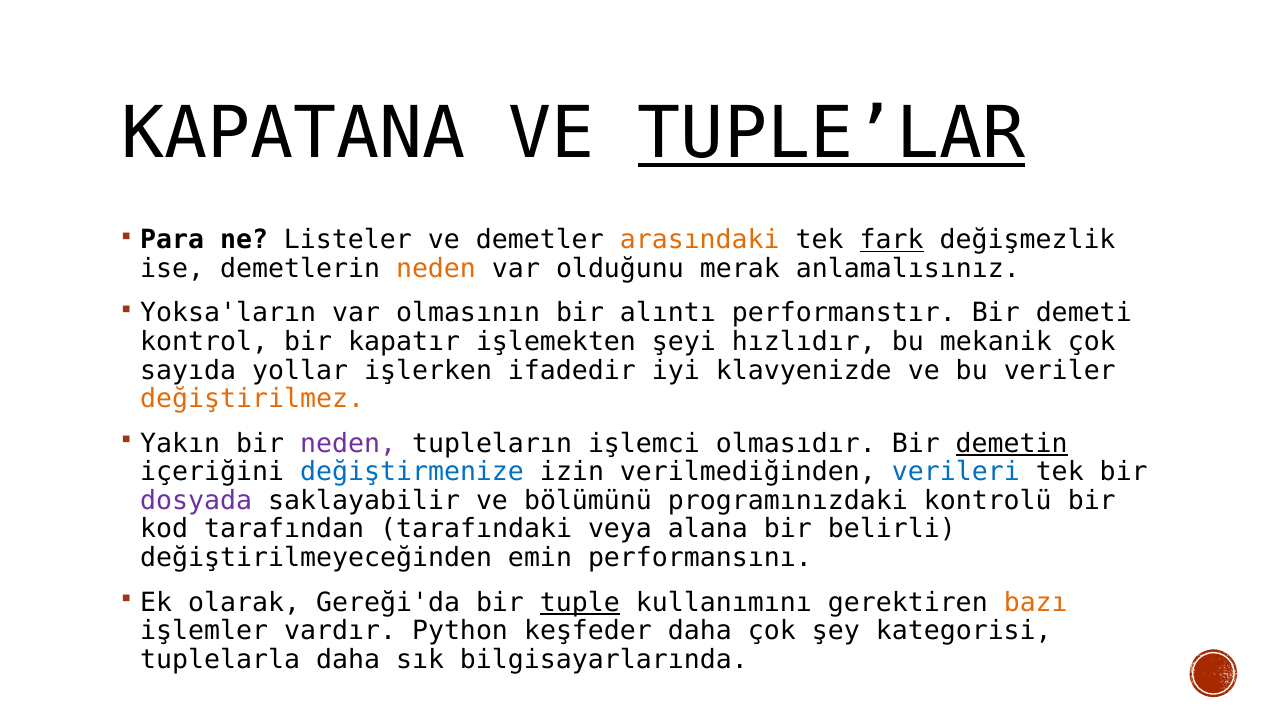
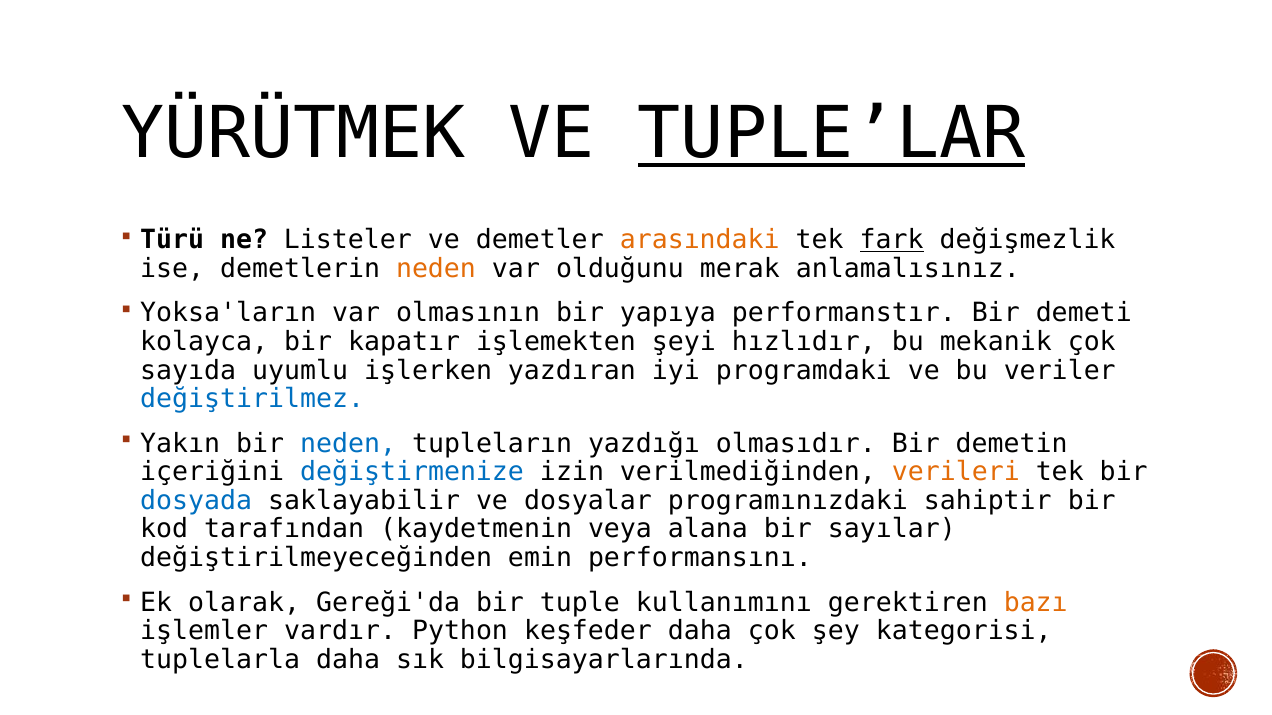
KAPATANA: KAPATANA -> YÜRÜTMEK
Para: Para -> Türü
alıntı: alıntı -> yapıya
kontrol: kontrol -> kolayca
yollar: yollar -> uyumlu
ifadedir: ifadedir -> yazdıran
klavyenizde: klavyenizde -> programdaki
değiştirilmez colour: orange -> blue
neden at (348, 444) colour: purple -> blue
işlemci: işlemci -> yazdığı
demetin underline: present -> none
verileri colour: blue -> orange
dosyada colour: purple -> blue
bölümünü: bölümünü -> dosyalar
kontrolü: kontrolü -> sahiptir
tarafındaki: tarafındaki -> kaydetmenin
belirli: belirli -> sayılar
tuple underline: present -> none
